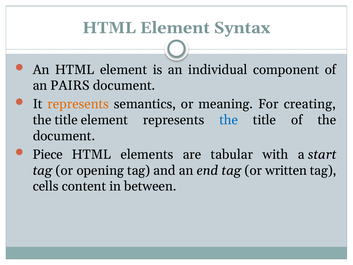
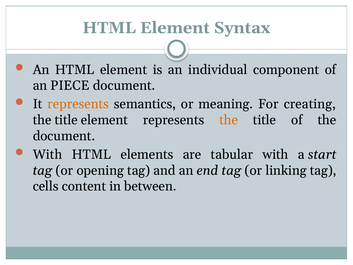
PAIRS: PAIRS -> PIECE
the at (229, 120) colour: blue -> orange
Piece at (48, 154): Piece -> With
written: written -> linking
